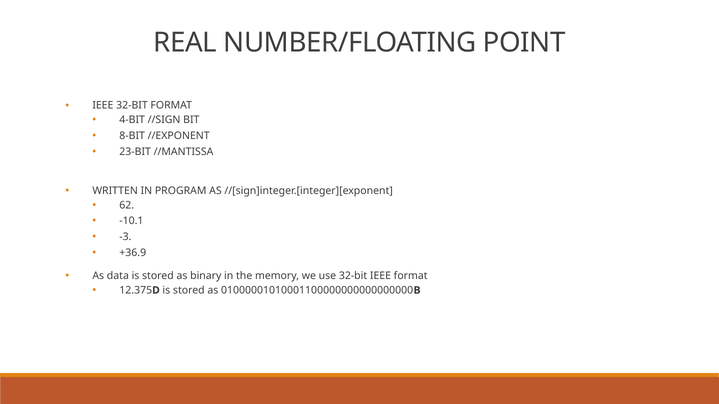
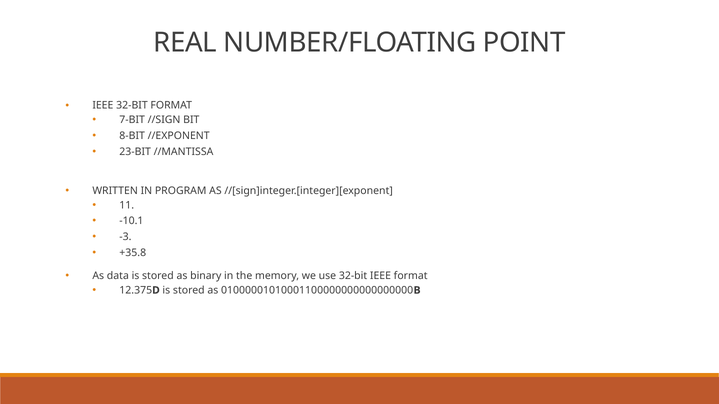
4-BIT: 4-BIT -> 7-BIT
62: 62 -> 11
+36.9: +36.9 -> +35.8
